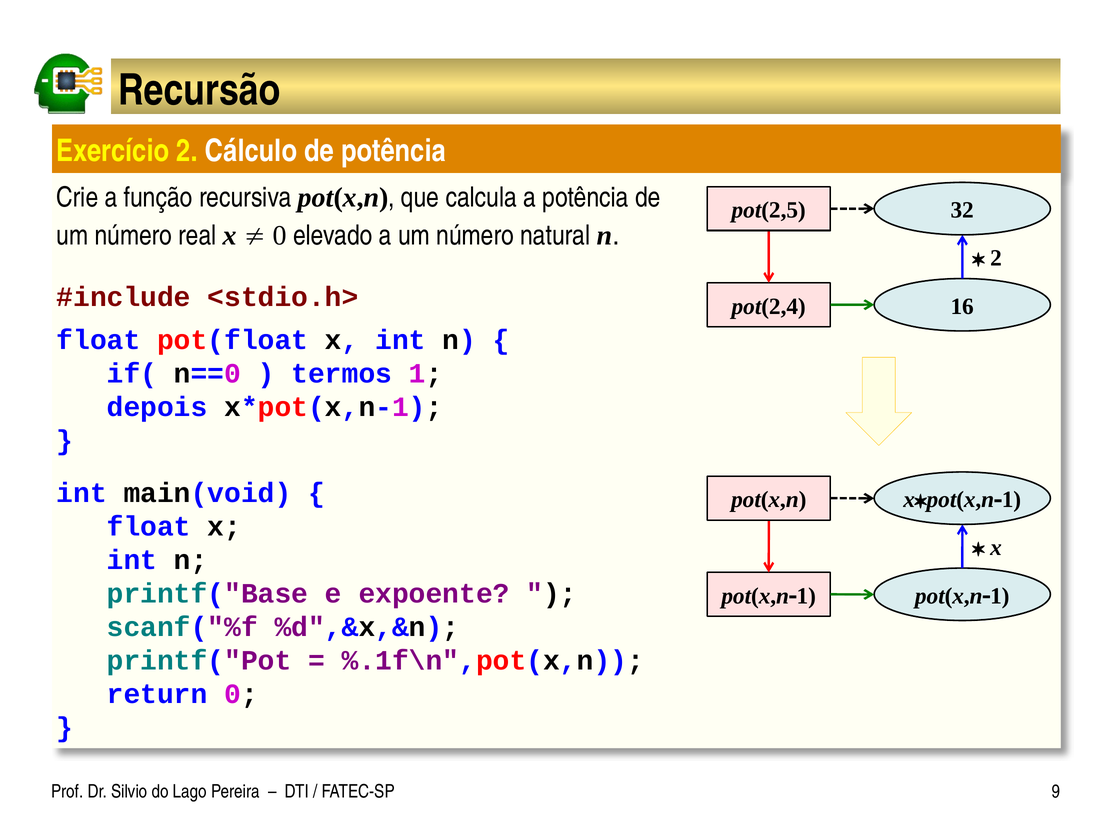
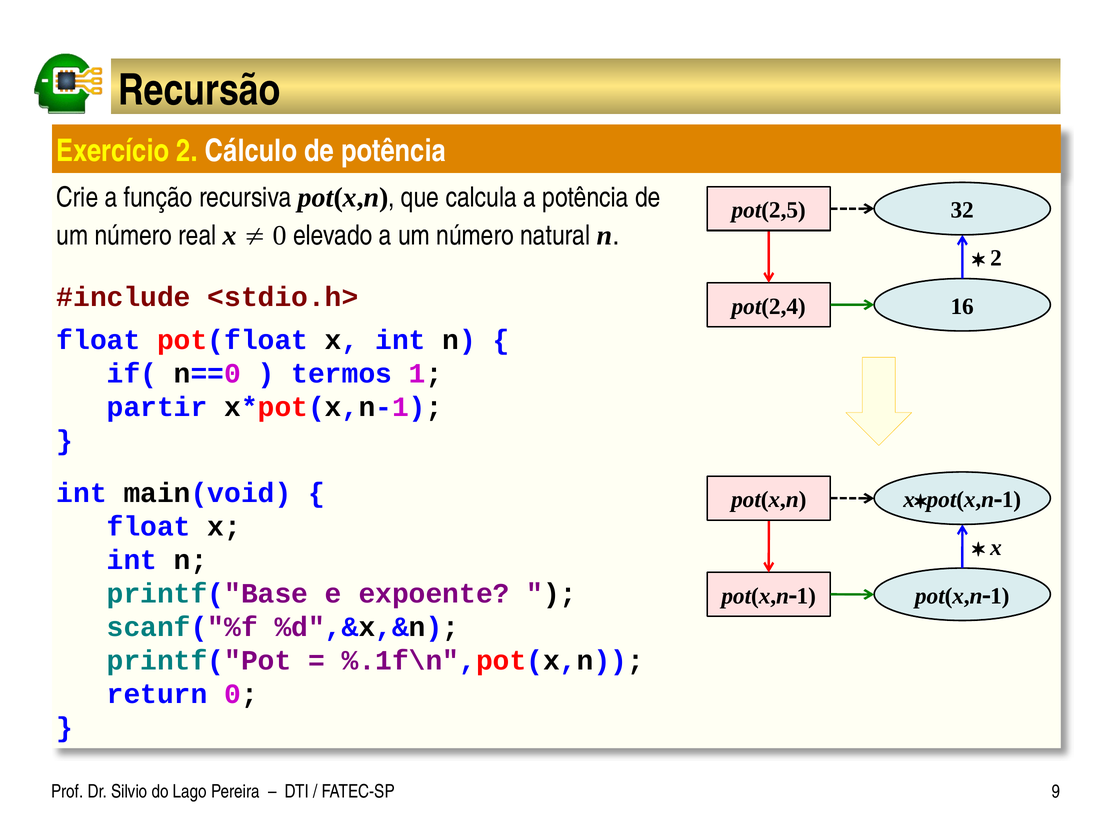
depois: depois -> partir
